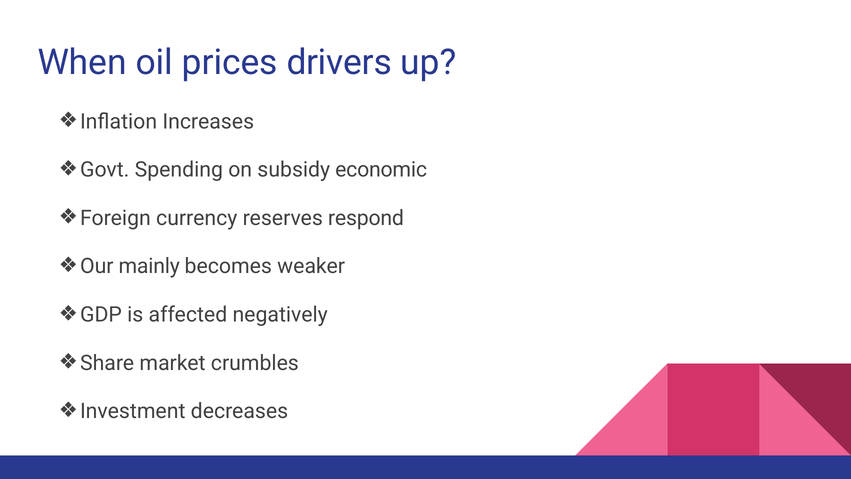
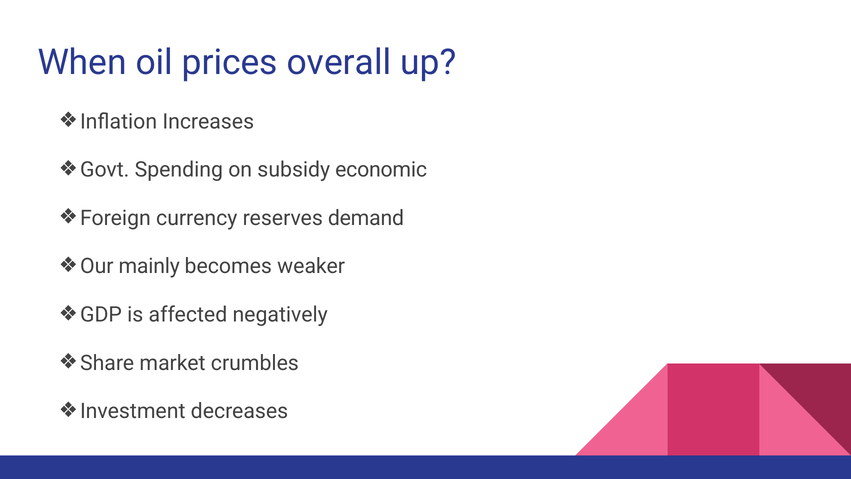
drivers: drivers -> overall
respond: respond -> demand
